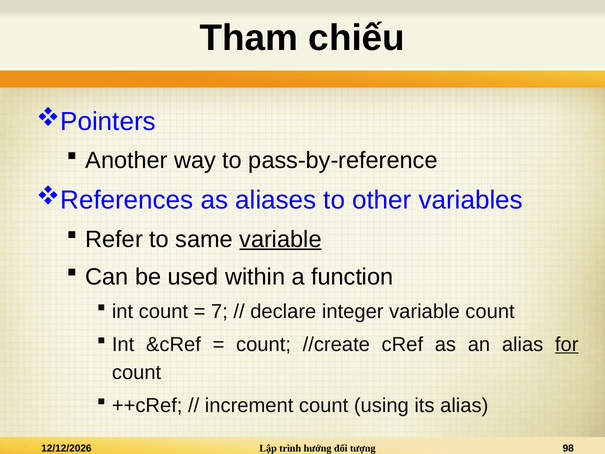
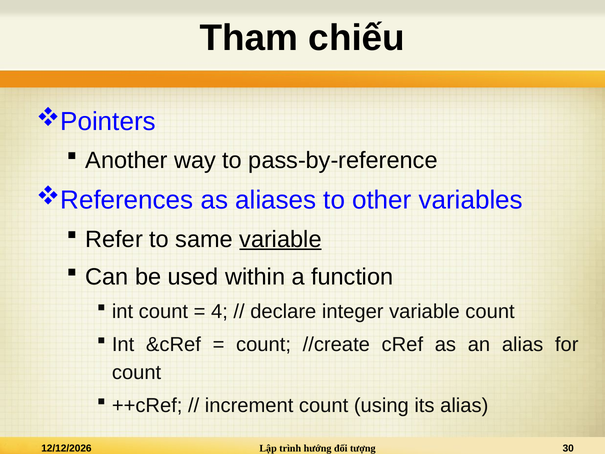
7: 7 -> 4
for underline: present -> none
98: 98 -> 30
